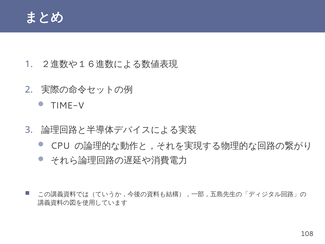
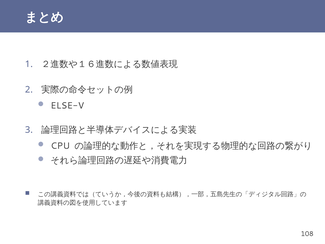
TIME-V: TIME-V -> ELSE-V
